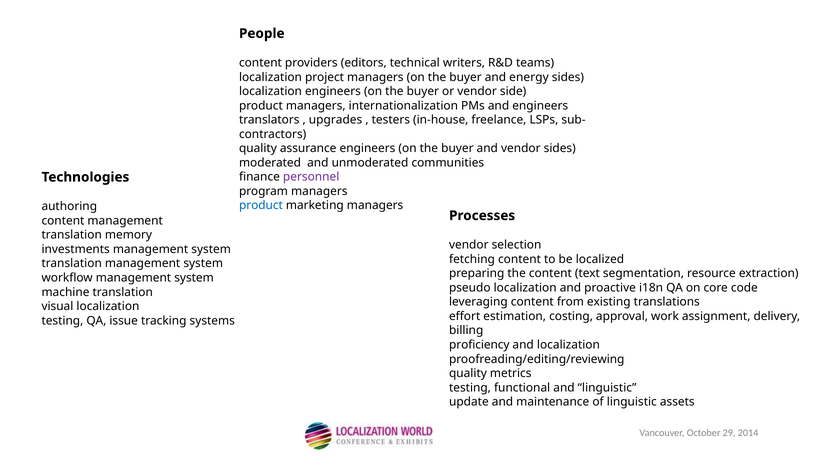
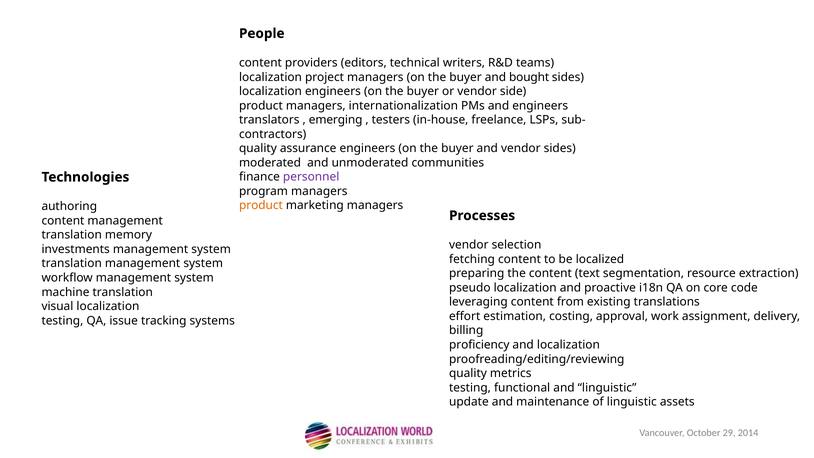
energy: energy -> bought
upgrades: upgrades -> emerging
product at (261, 205) colour: blue -> orange
